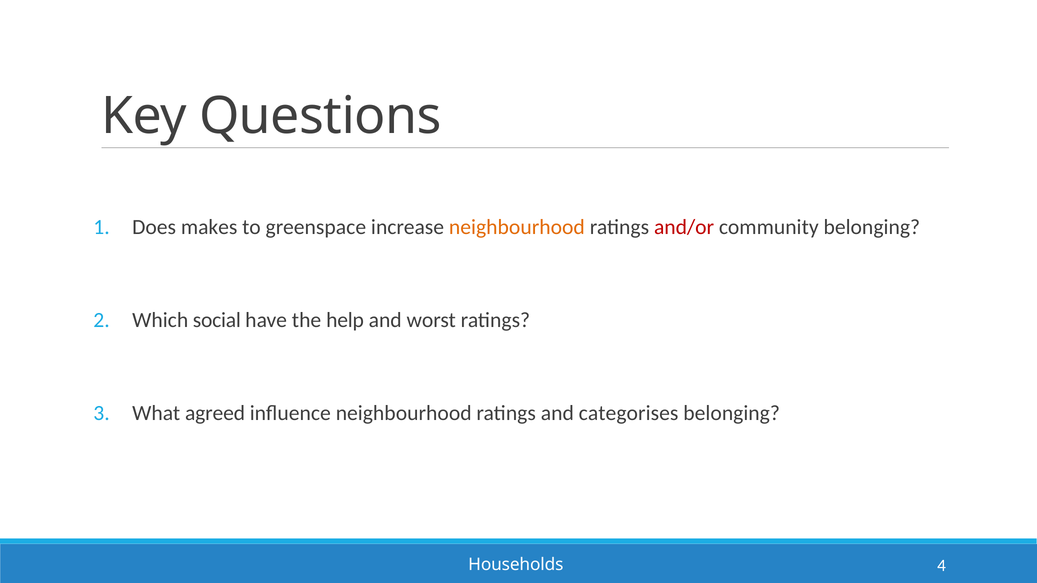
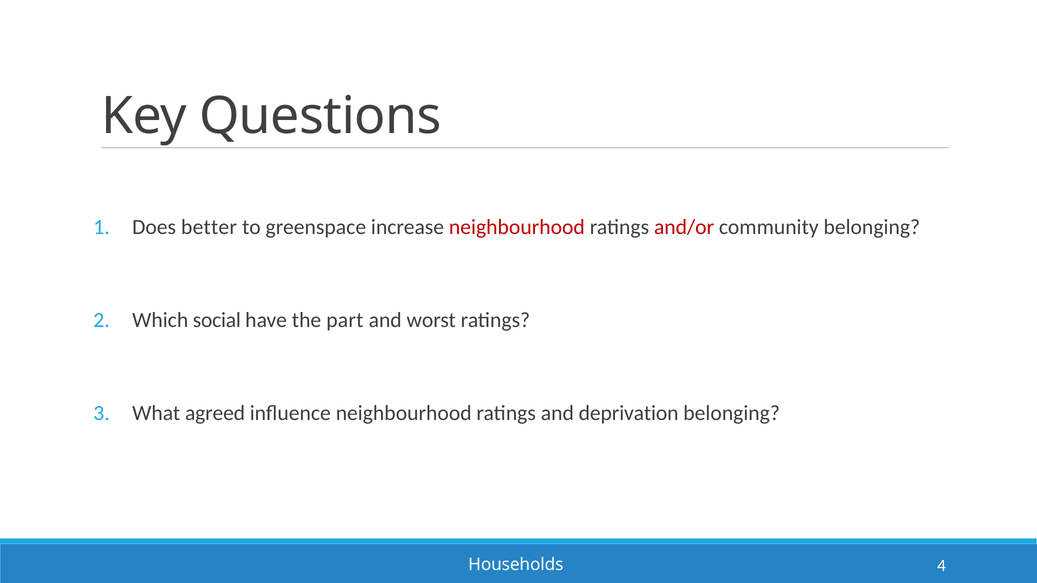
makes: makes -> better
neighbourhood at (517, 227) colour: orange -> red
help: help -> part
categorises: categorises -> deprivation
